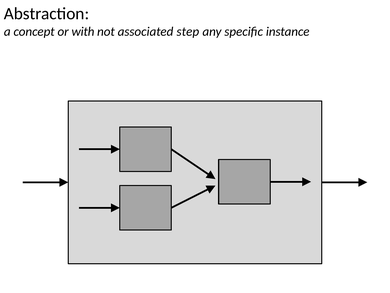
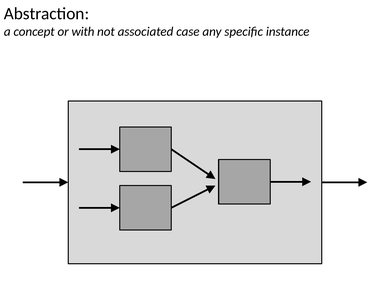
step: step -> case
